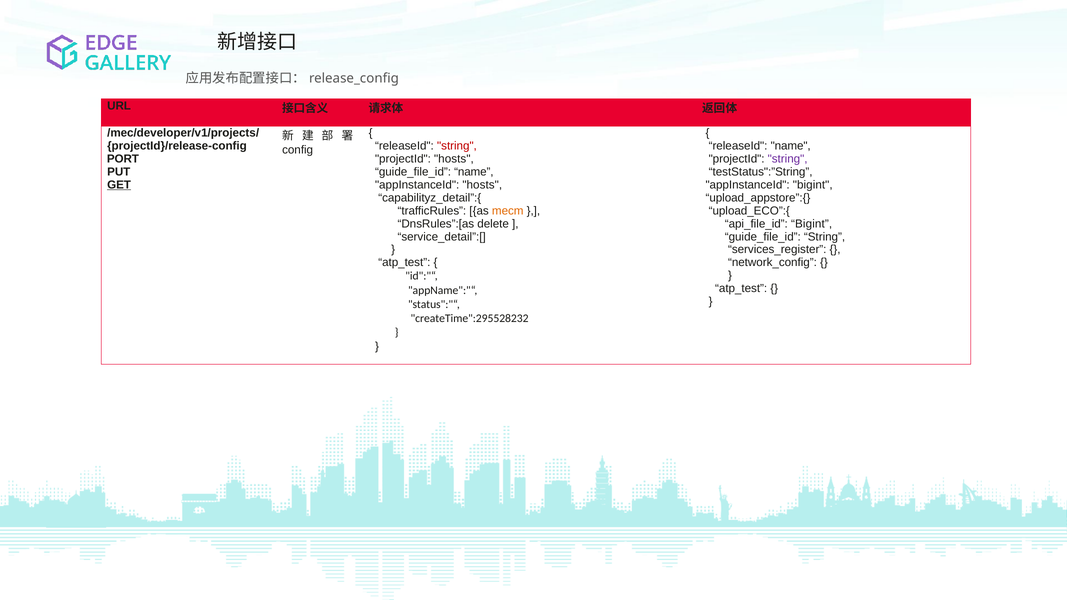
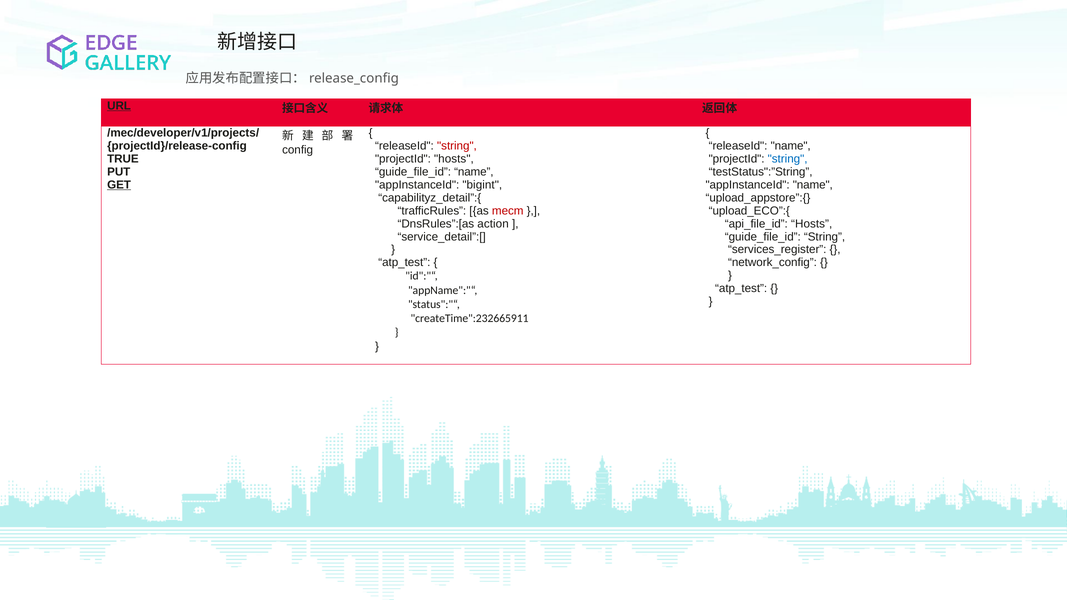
URL underline: none -> present
PORT: PORT -> TRUE
string at (788, 159) colour: purple -> blue
appInstanceId hosts: hosts -> bigint
appInstanceId bigint: bigint -> name
mecm colour: orange -> red
delete: delete -> action
Bigint at (812, 224): Bigint -> Hosts
createTime":295528232: createTime":295528232 -> createTime":232665911
